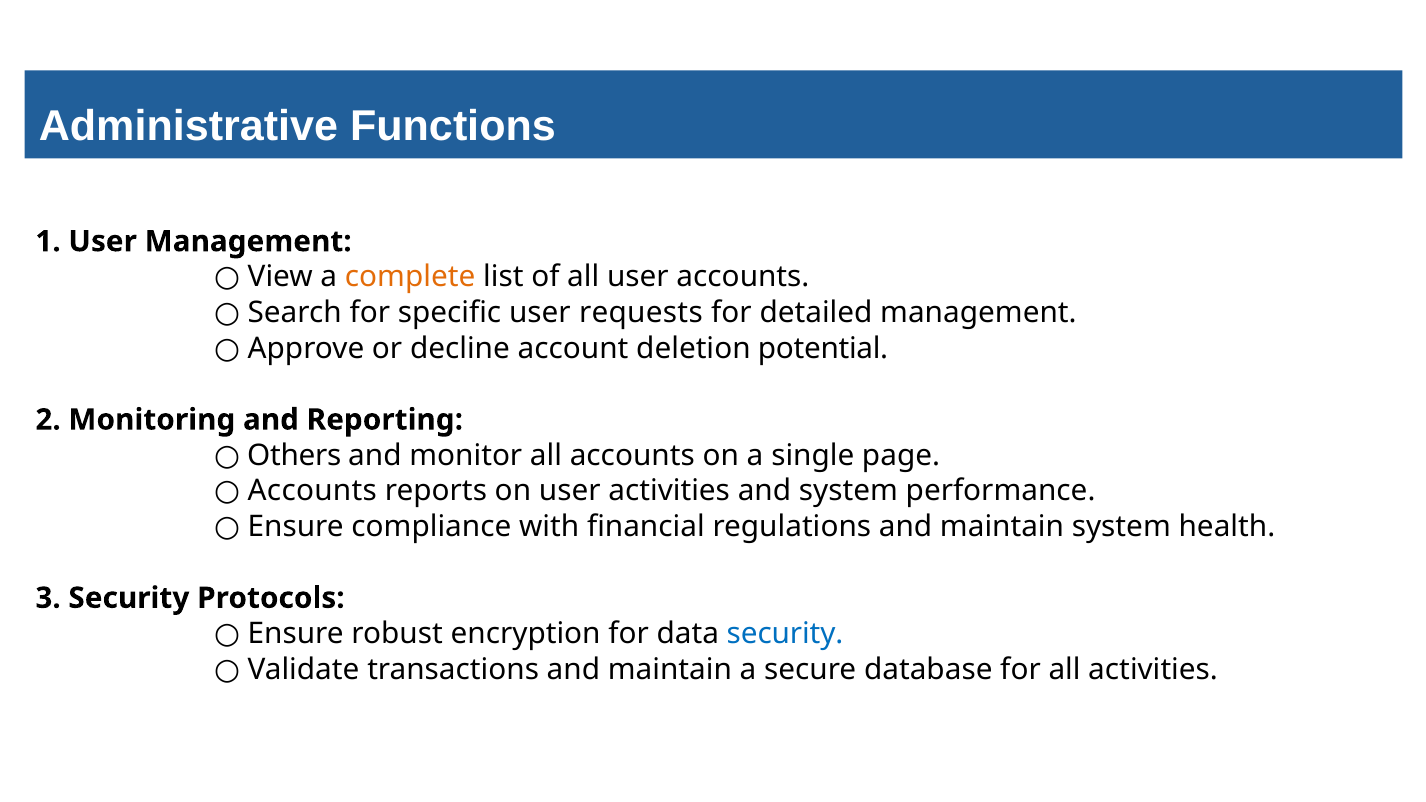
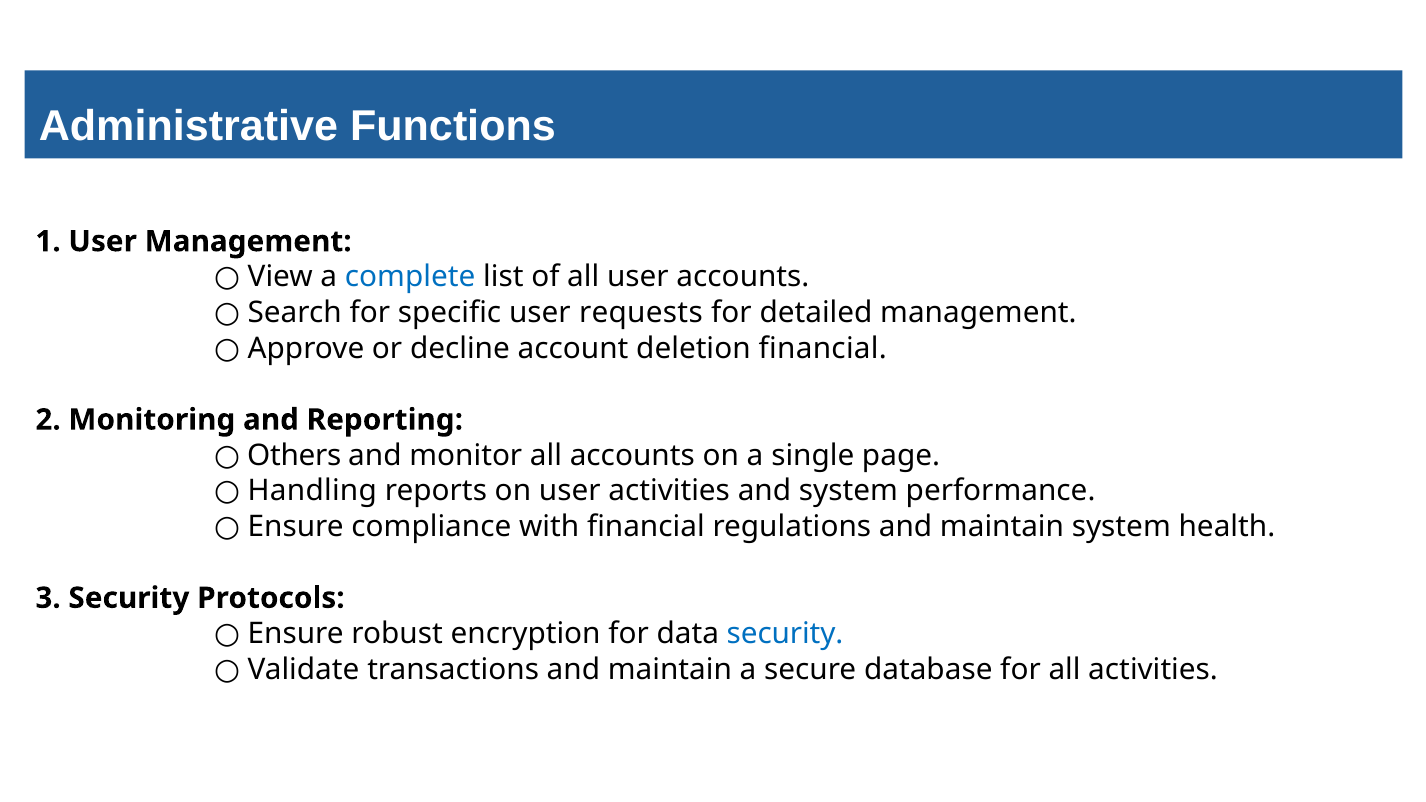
complete colour: orange -> blue
deletion potential: potential -> financial
Accounts at (312, 491): Accounts -> Handling
